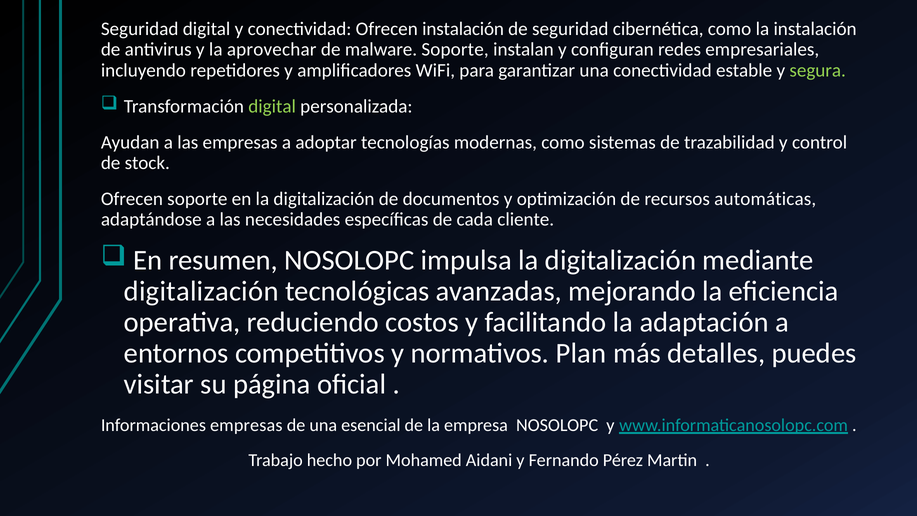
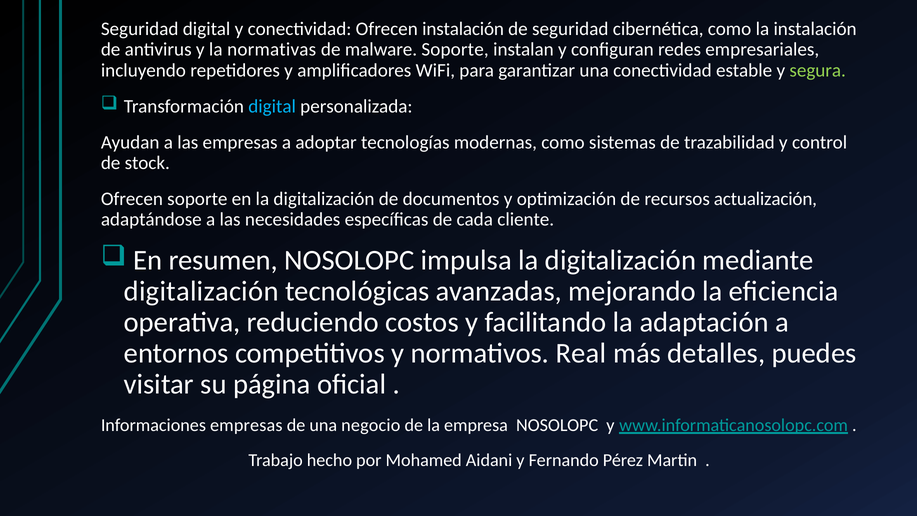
aprovechar: aprovechar -> normativas
digital at (272, 106) colour: light green -> light blue
automáticas: automáticas -> actualización
Plan: Plan -> Real
esencial: esencial -> negocio
